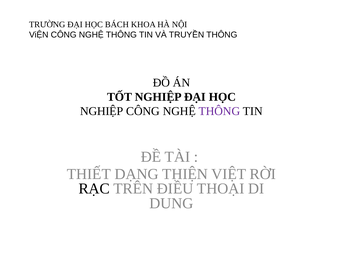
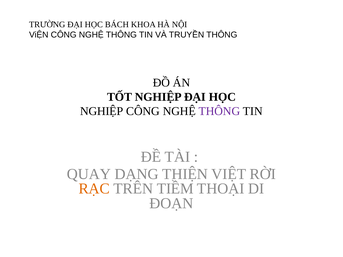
THIẾT: THIẾT -> QUAY
RẠC colour: black -> orange
ĐIỀU: ĐIỀU -> TIỀM
DUNG: DUNG -> ĐOẠN
